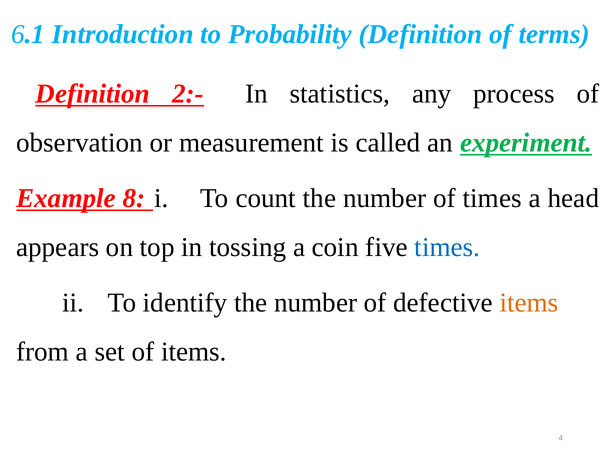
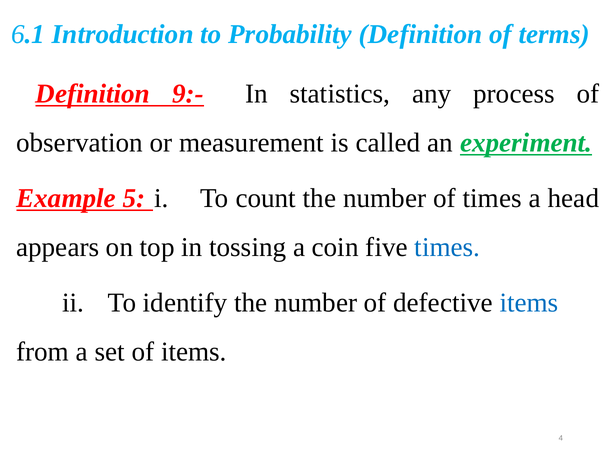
2:-: 2:- -> 9:-
8: 8 -> 5
items at (529, 302) colour: orange -> blue
